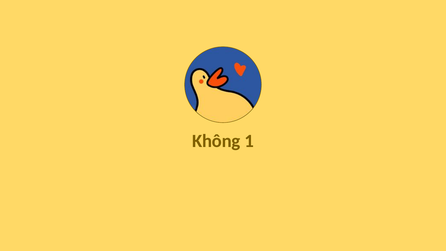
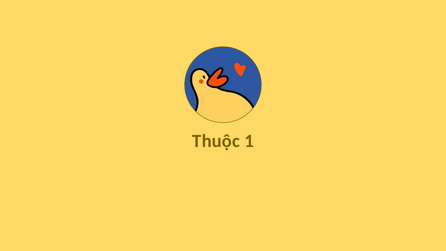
Không: Không -> Thuộc
